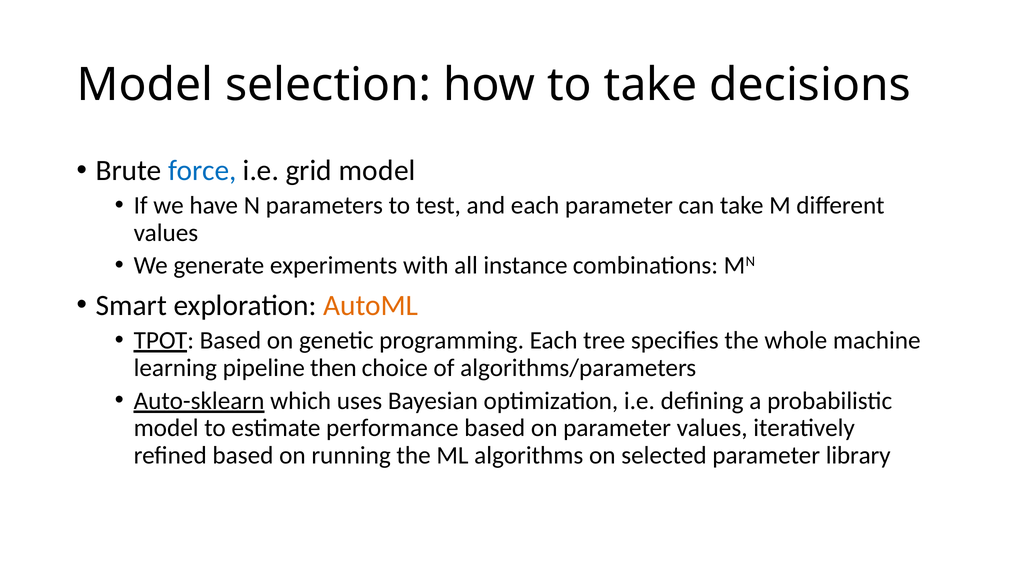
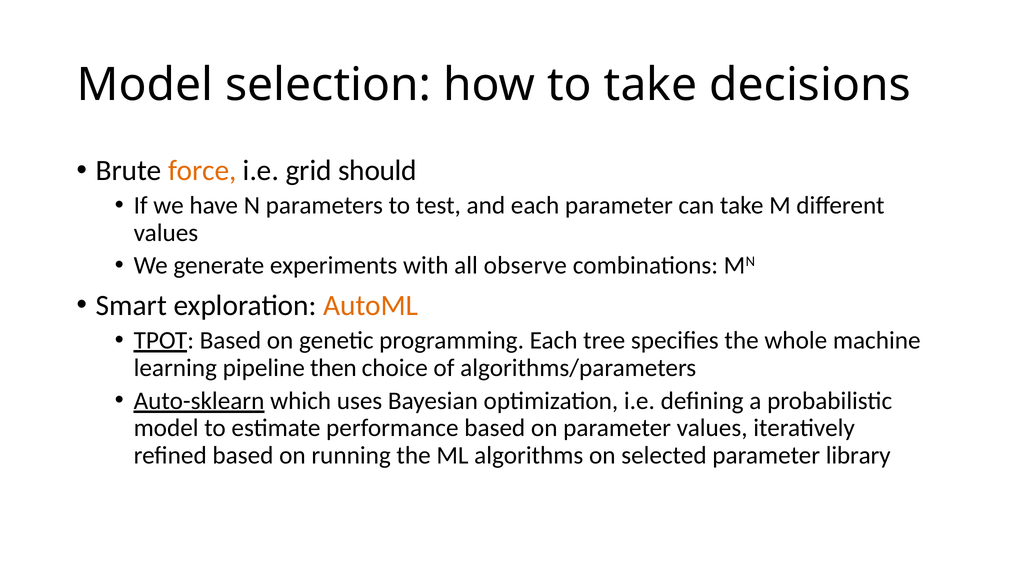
force colour: blue -> orange
grid model: model -> should
instance: instance -> observe
